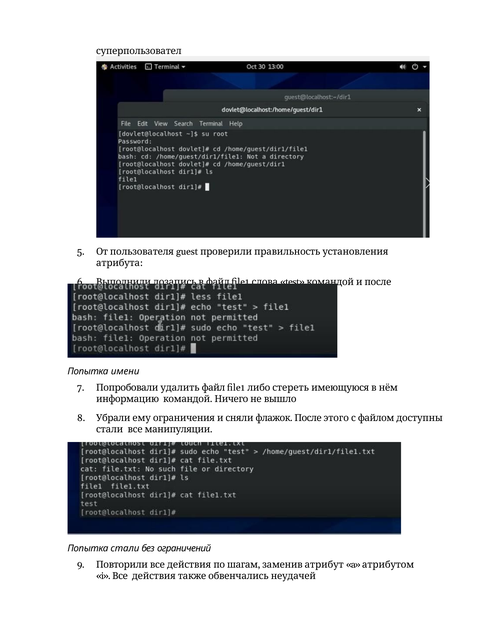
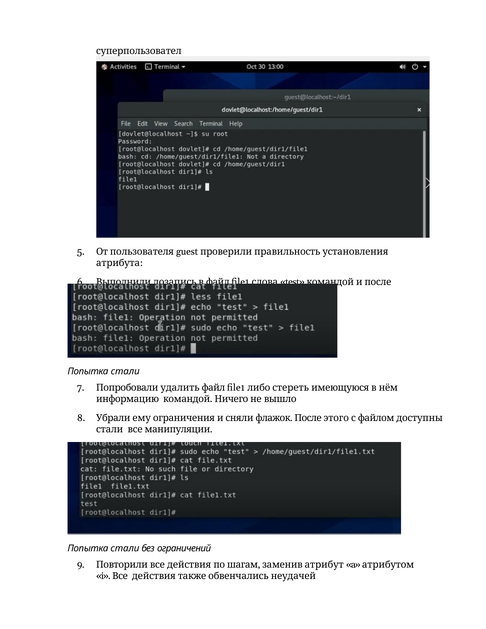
имени at (125, 371): имени -> стали
